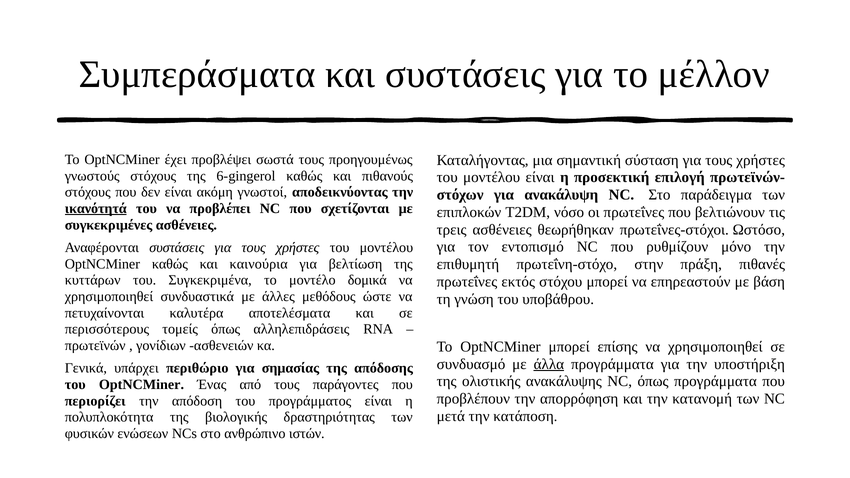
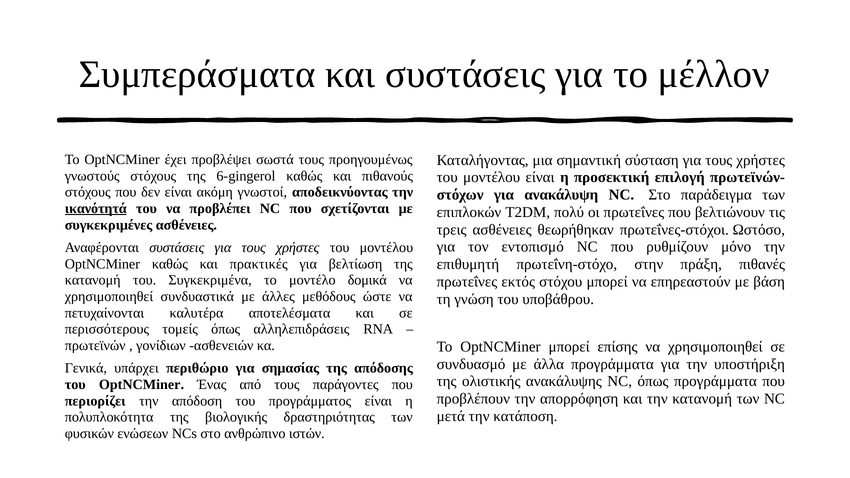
νόσο: νόσο -> πολύ
καινούρια: καινούρια -> πρακτικές
κυττάρων at (93, 280): κυττάρων -> κατανομή
άλλα underline: present -> none
